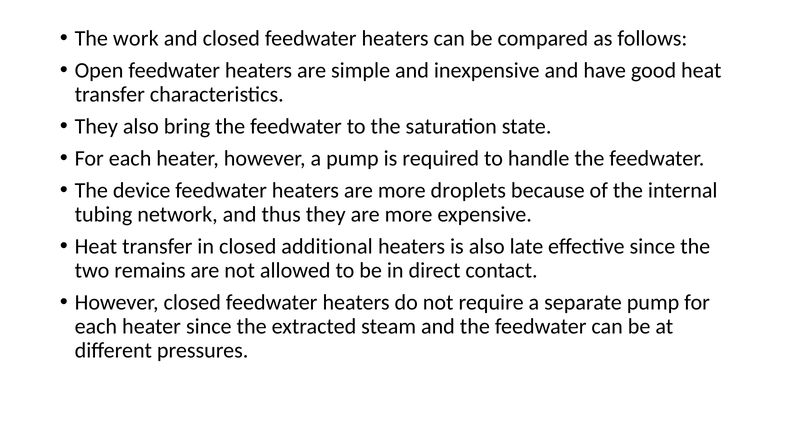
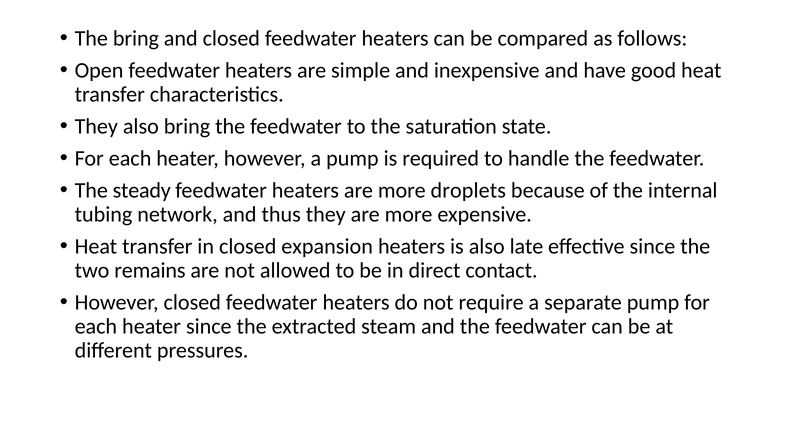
The work: work -> bring
device: device -> steady
additional: additional -> expansion
